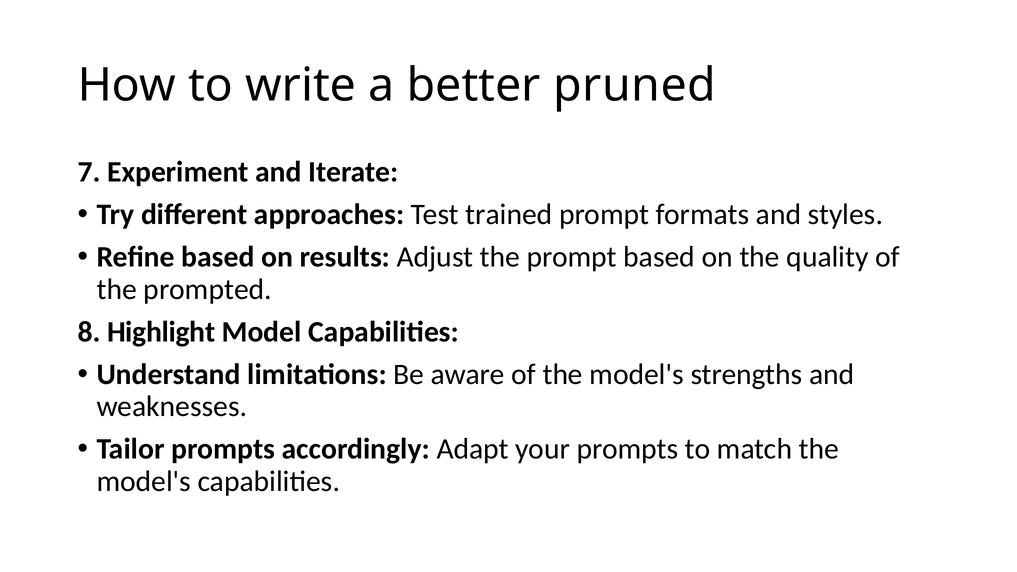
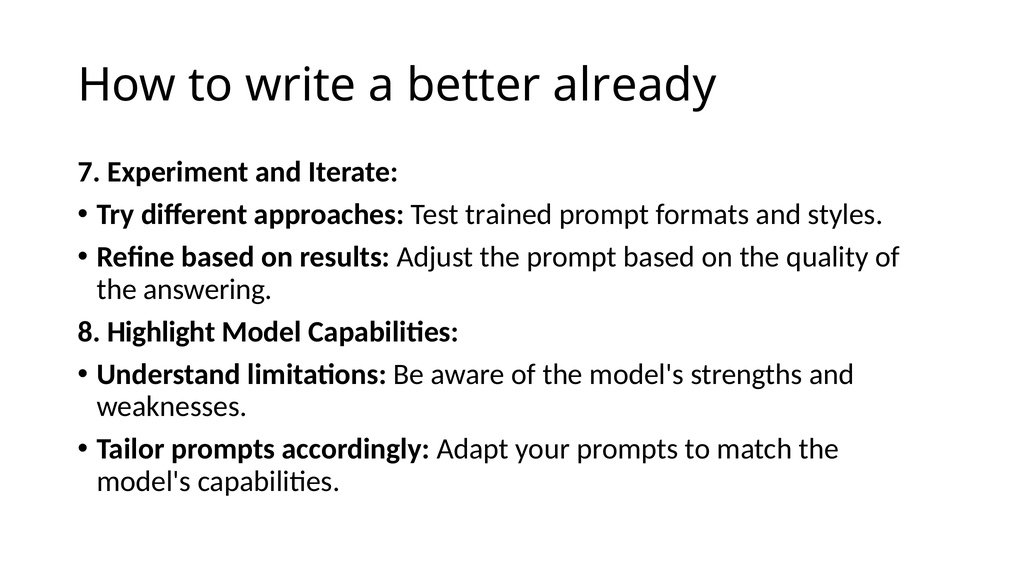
pruned: pruned -> already
prompted: prompted -> answering
